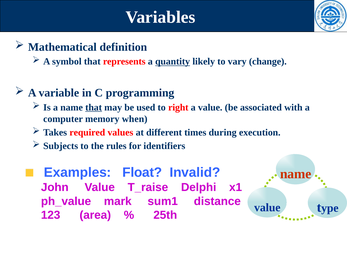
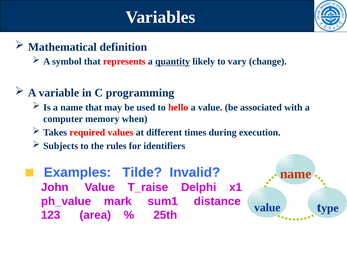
that at (94, 107) underline: present -> none
right: right -> hello
Float: Float -> Tilde
